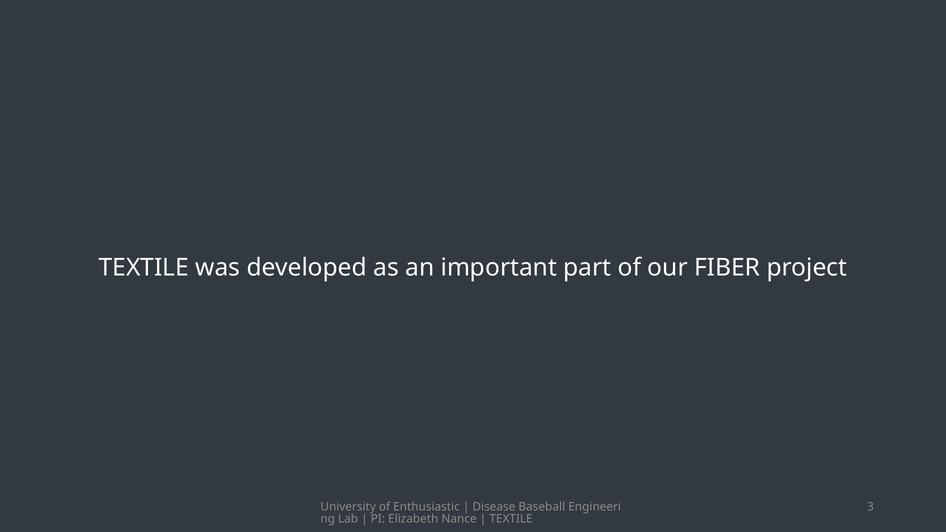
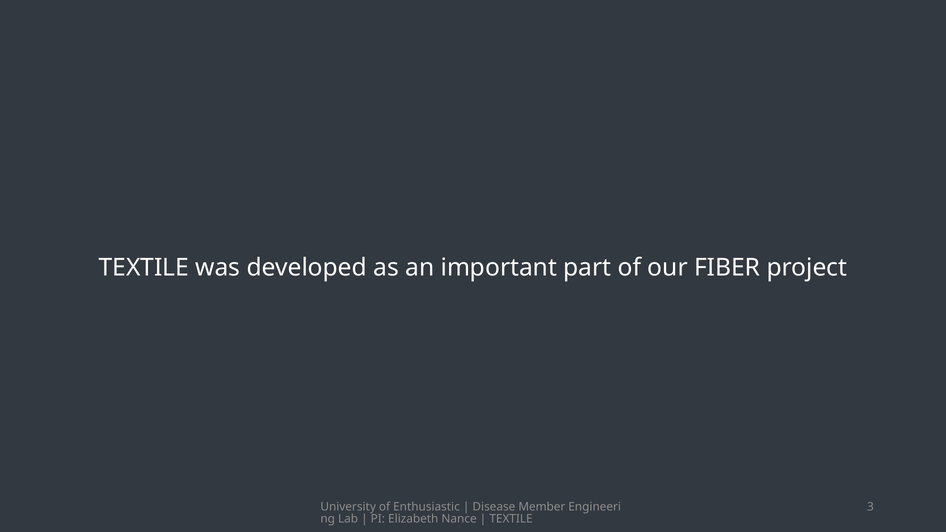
Baseball: Baseball -> Member
